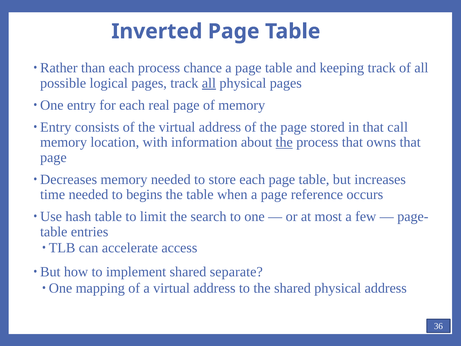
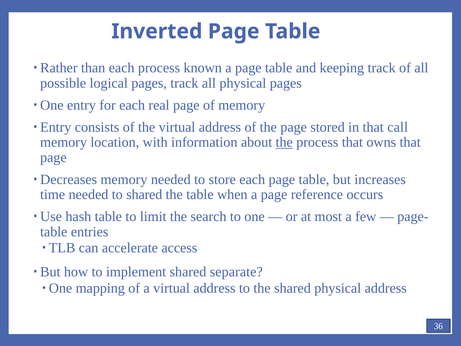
chance: chance -> known
all at (209, 83) underline: present -> none
to begins: begins -> shared
